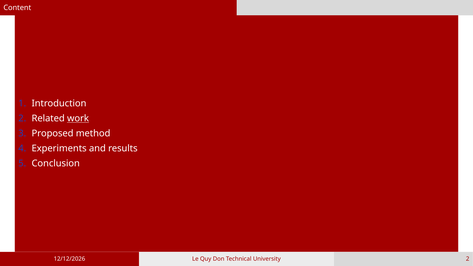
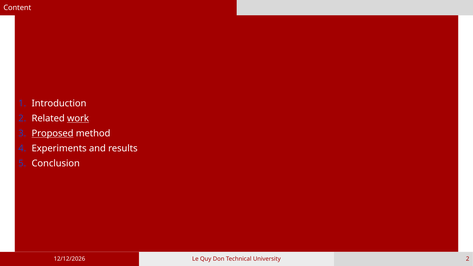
Proposed underline: none -> present
